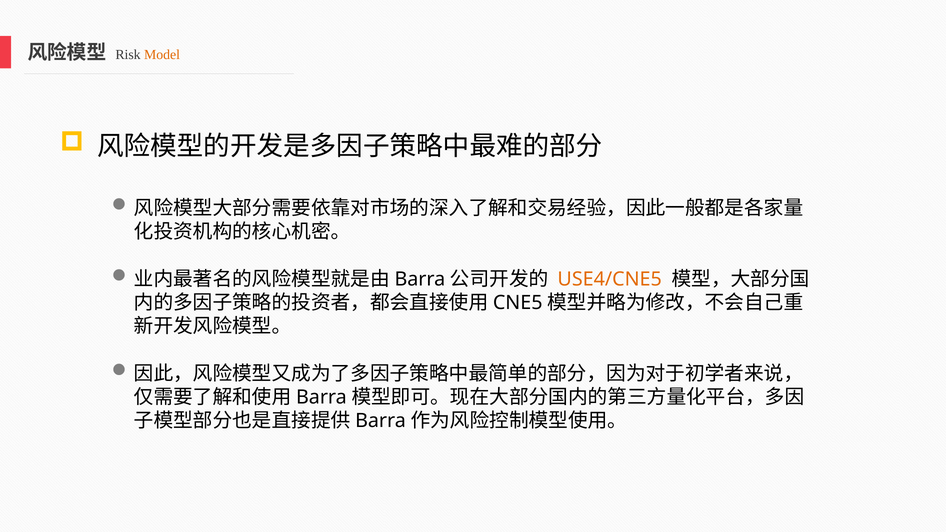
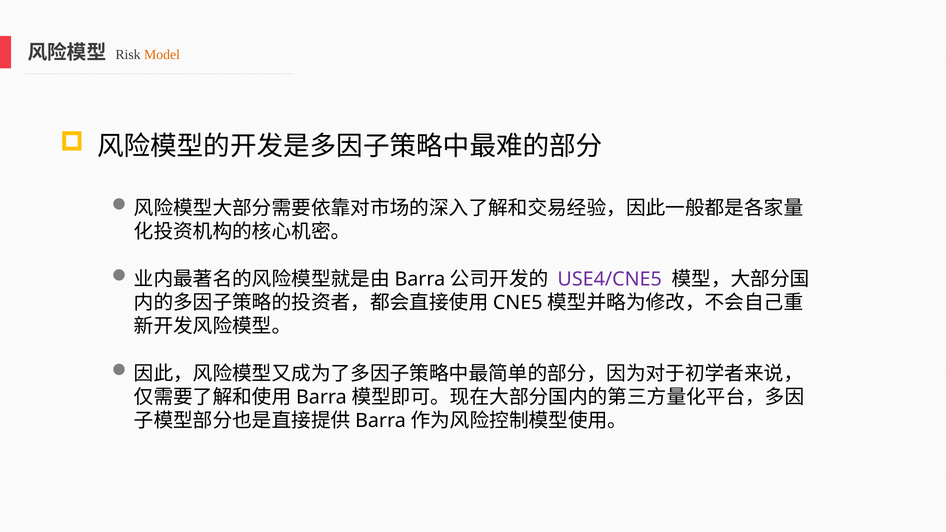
USE4/CNE5 colour: orange -> purple
